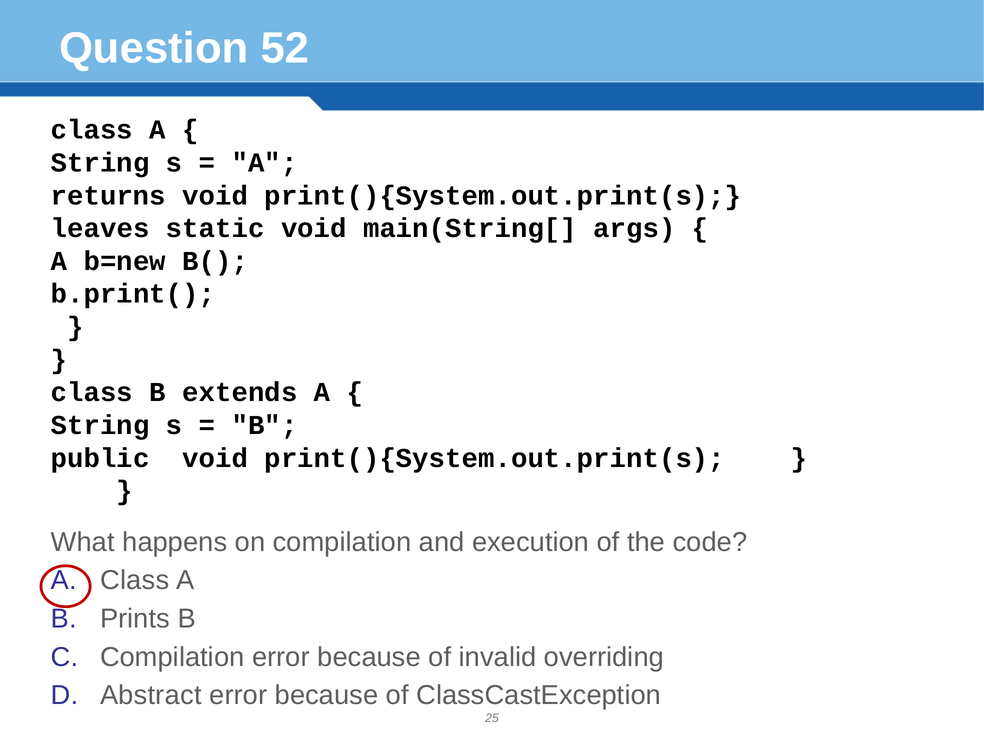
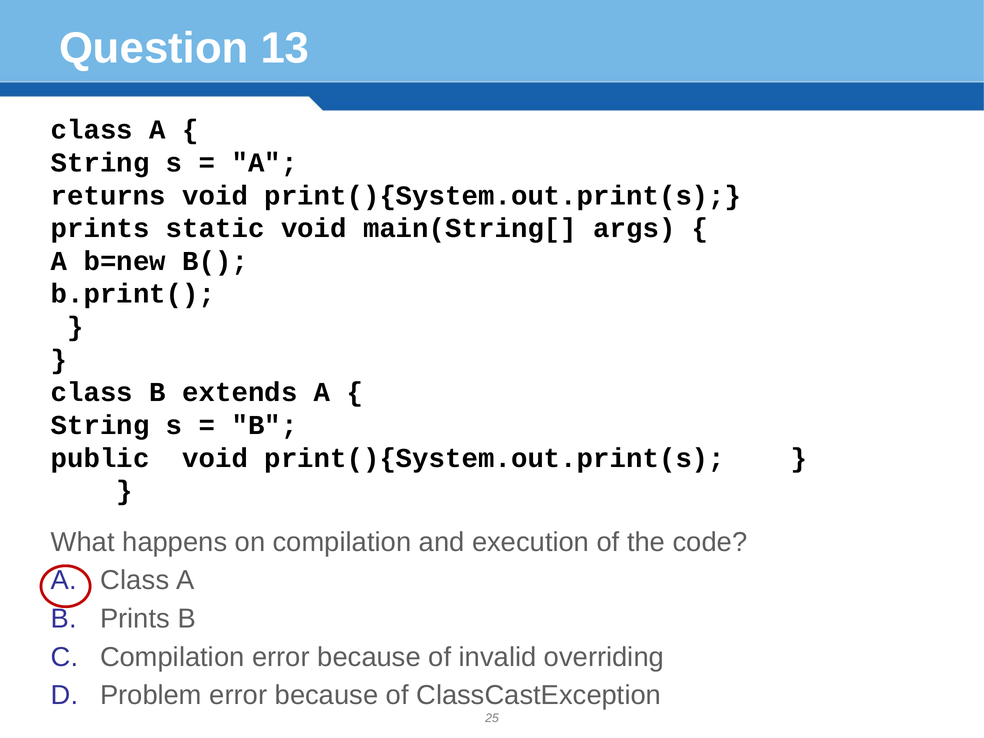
52: 52 -> 13
leaves at (100, 228): leaves -> prints
Abstract: Abstract -> Problem
